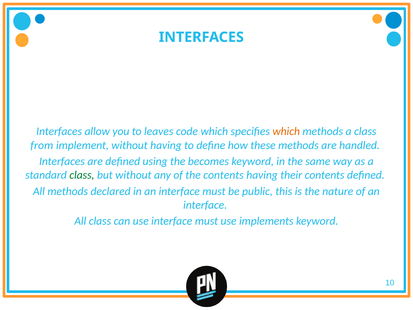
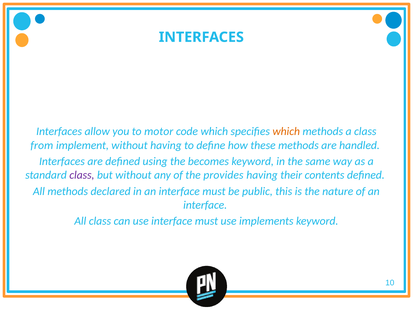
leaves: leaves -> motor
class at (82, 175) colour: green -> purple
the contents: contents -> provides
